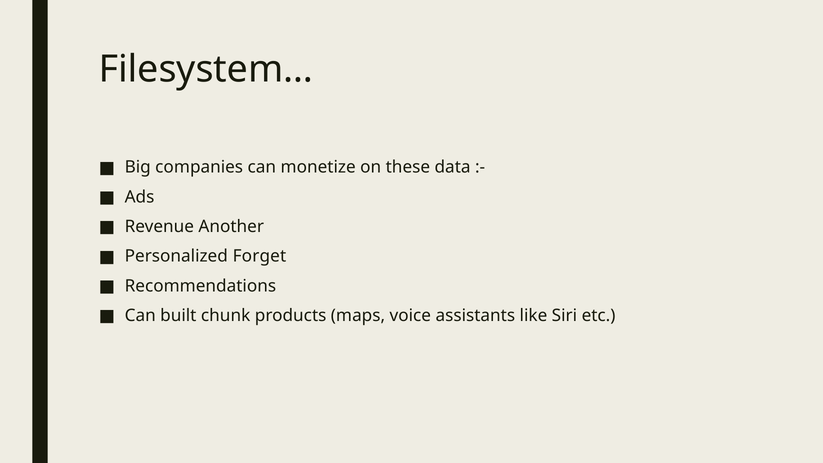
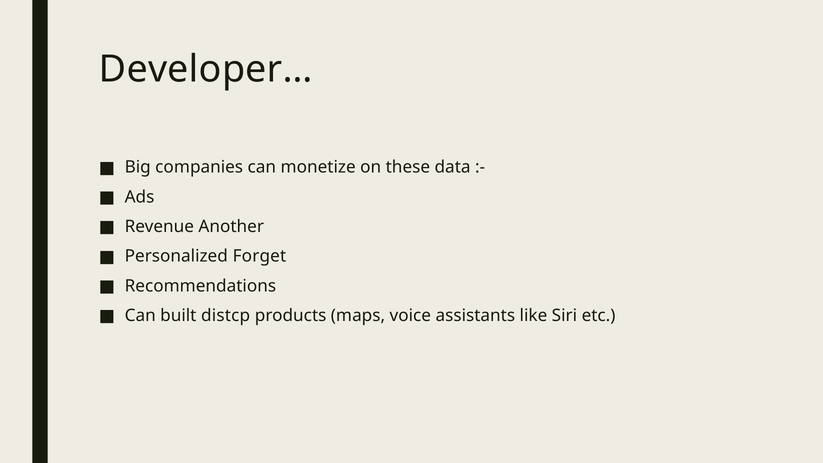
Filesystem…: Filesystem… -> Developer…
chunk: chunk -> distcp
